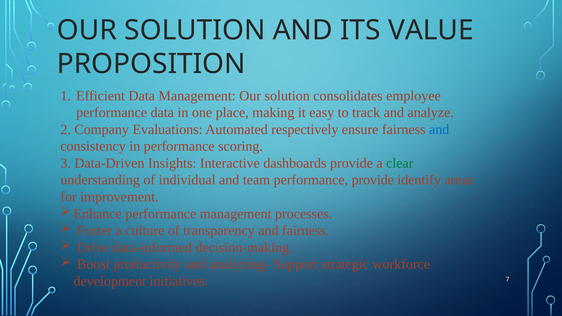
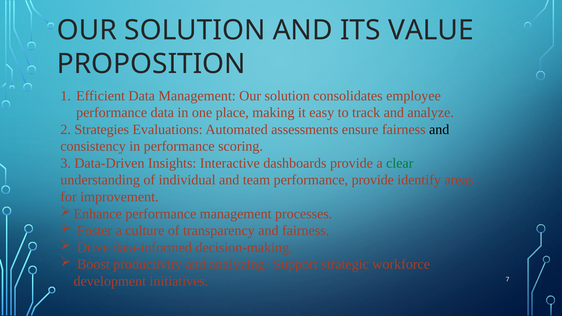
Company: Company -> Strategies
respectively: respectively -> assessments
and at (439, 129) colour: blue -> black
